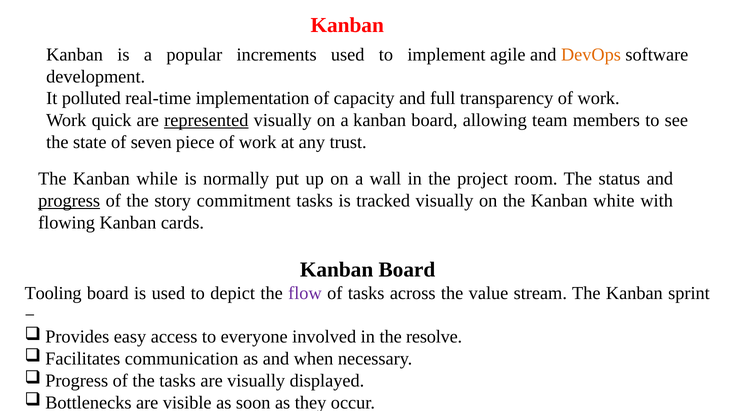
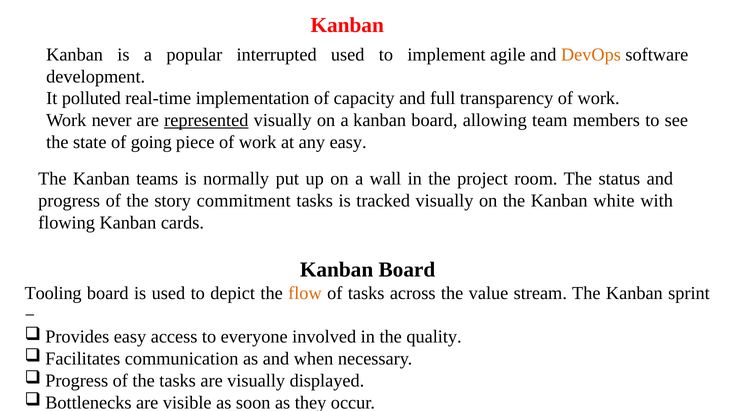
increments: increments -> interrupted
quick: quick -> never
seven: seven -> going
any trust: trust -> easy
while: while -> teams
progress underline: present -> none
flow colour: purple -> orange
resolve: resolve -> quality
